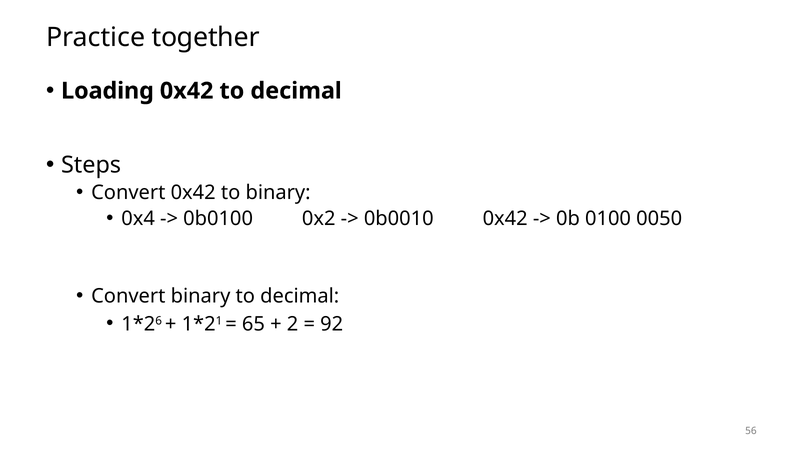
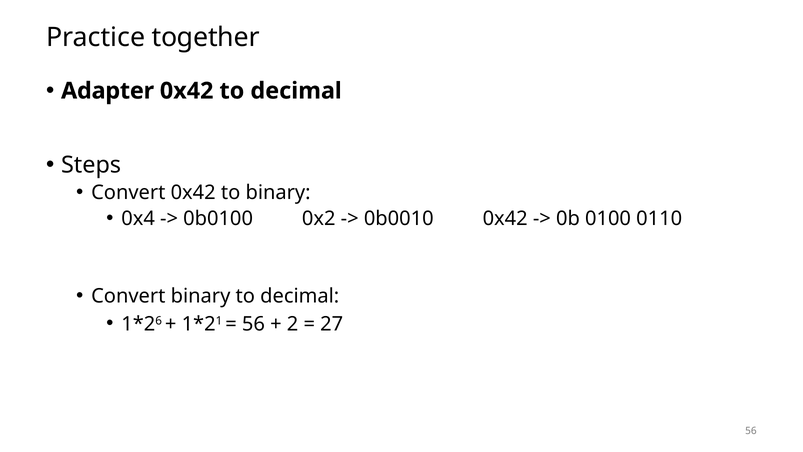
Loading: Loading -> Adapter
0050: 0050 -> 0110
65 at (253, 324): 65 -> 56
92: 92 -> 27
